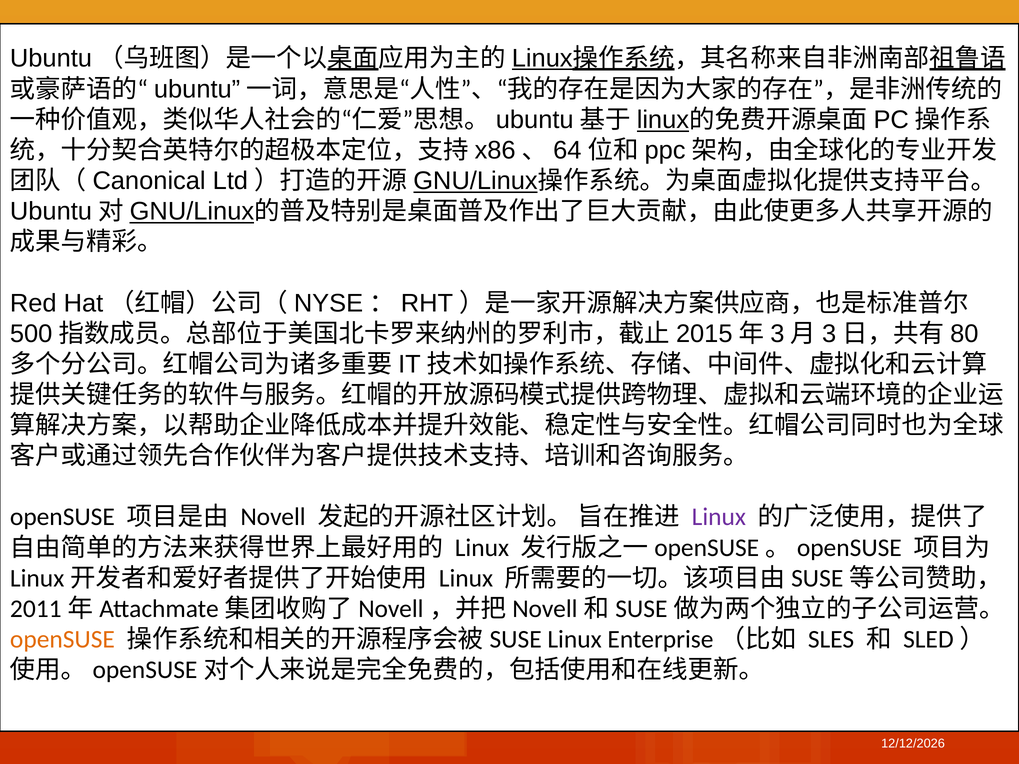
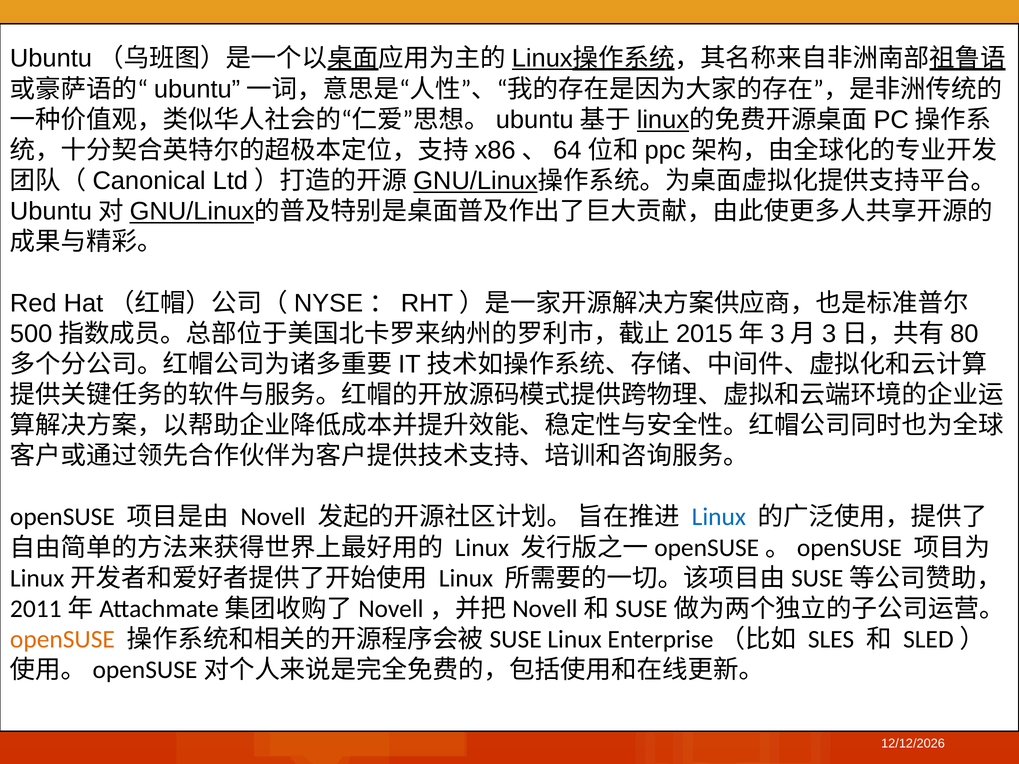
Linux at (719, 517) colour: purple -> blue
